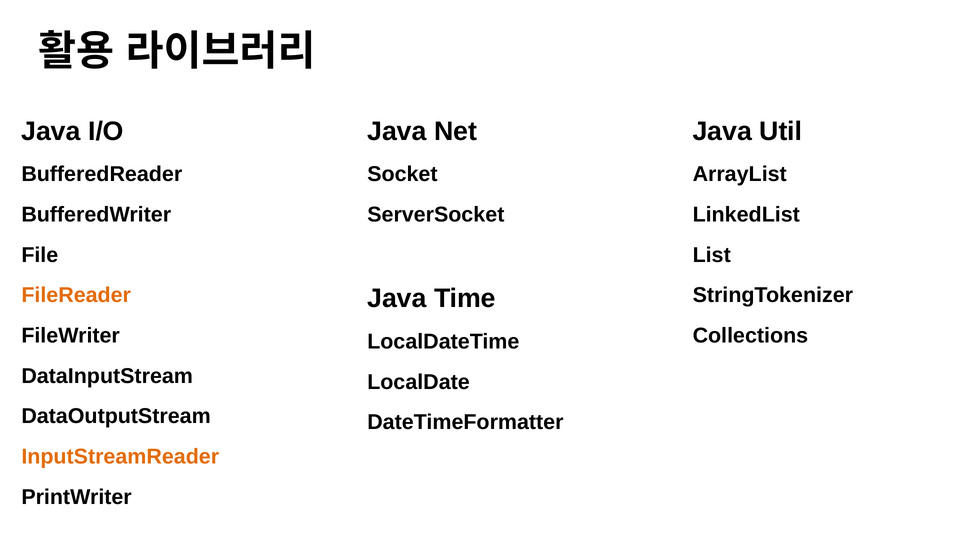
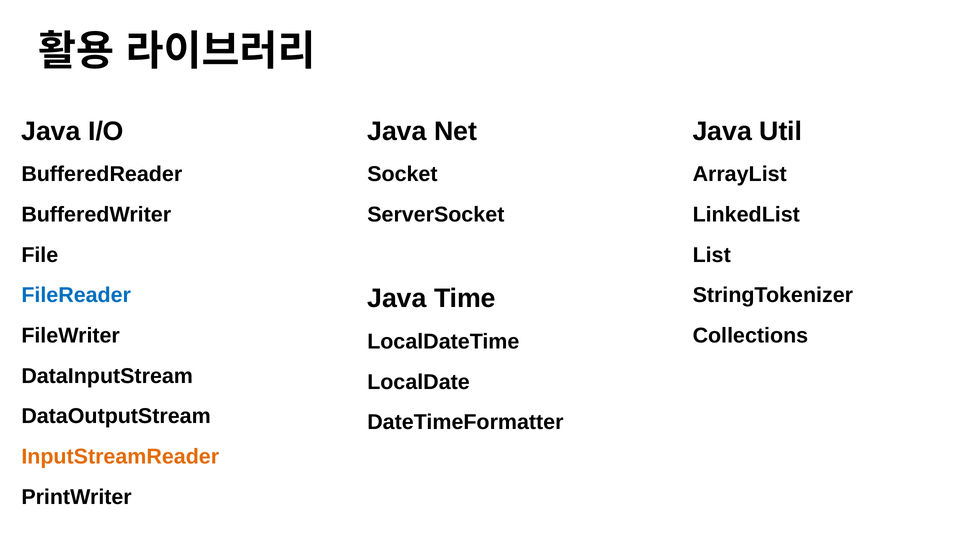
FileReader colour: orange -> blue
